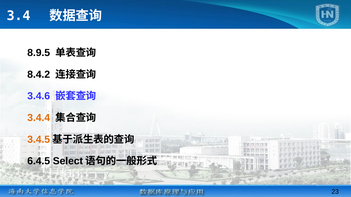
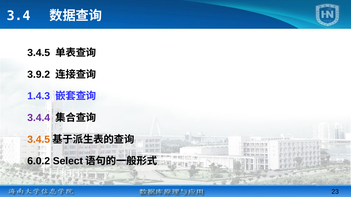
8.9.5 at (39, 53): 8.9.5 -> 3.4.5
8.4.2: 8.4.2 -> 3.9.2
3.4.6: 3.4.6 -> 1.4.3
3.4.4 colour: orange -> purple
6.4.5: 6.4.5 -> 6.0.2
